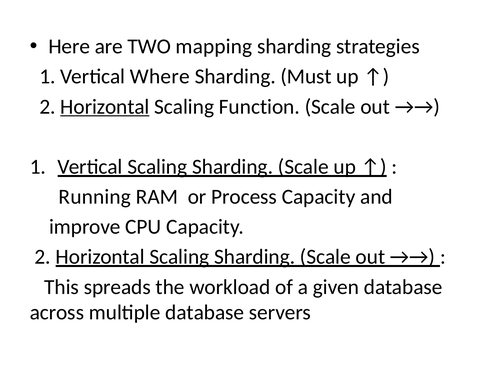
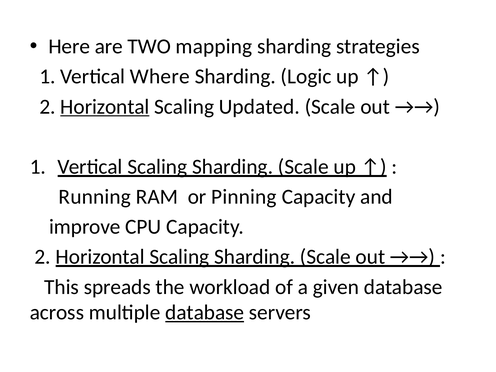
Must: Must -> Logic
Function: Function -> Updated
Process: Process -> Pinning
database at (205, 313) underline: none -> present
